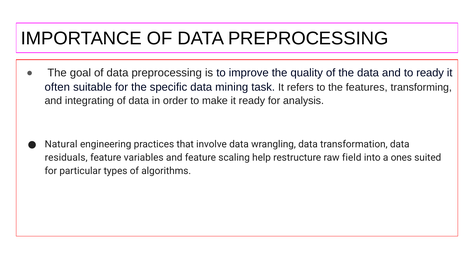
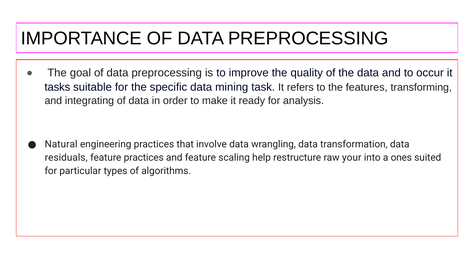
to ready: ready -> occur
often: often -> tasks
feature variables: variables -> practices
field: field -> your
